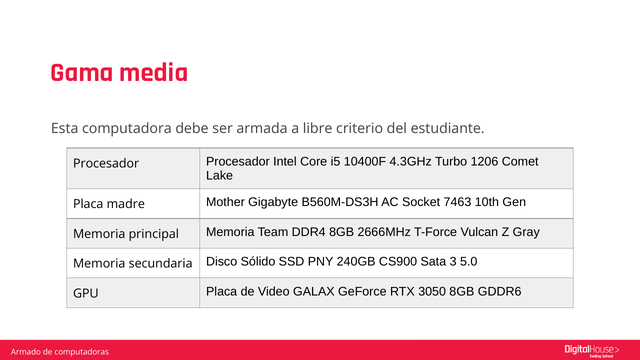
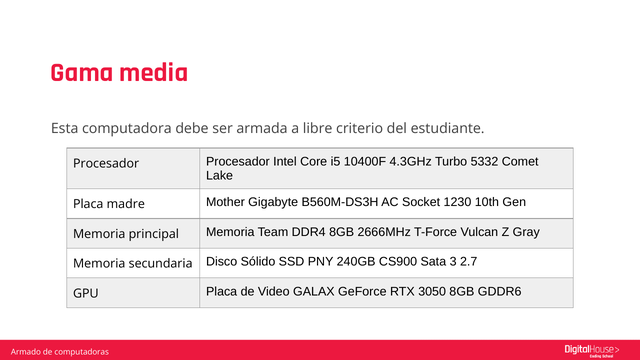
1206: 1206 -> 5332
7463: 7463 -> 1230
5.0: 5.0 -> 2.7
